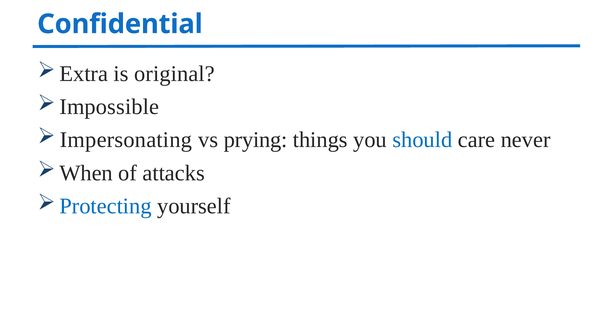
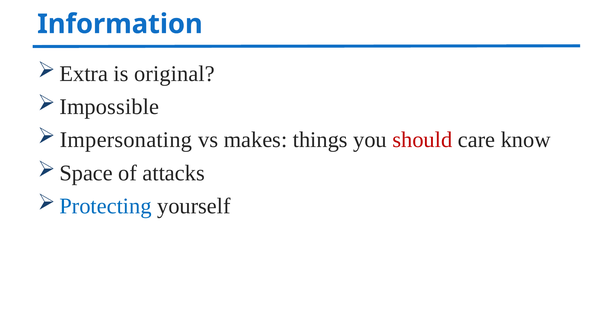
Confidential: Confidential -> Information
prying: prying -> makes
should colour: blue -> red
never: never -> know
When: When -> Space
